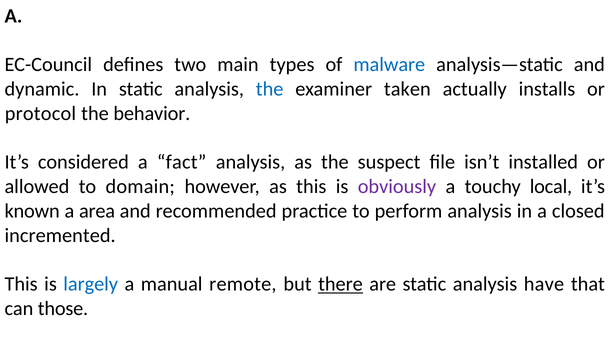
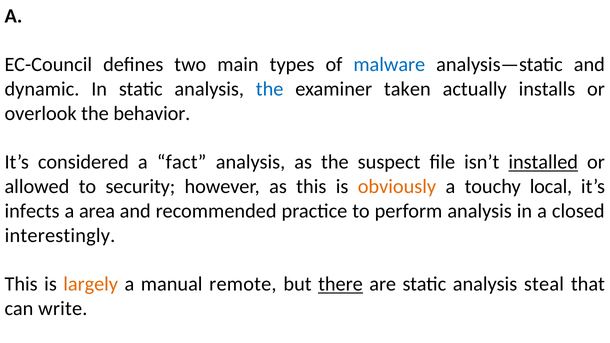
protocol: protocol -> overlook
installed underline: none -> present
domain: domain -> security
obviously colour: purple -> orange
known: known -> infects
incremented: incremented -> interestingly
largely colour: blue -> orange
have: have -> steal
those: those -> write
